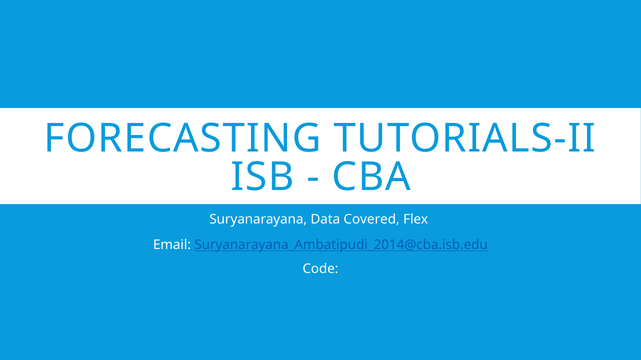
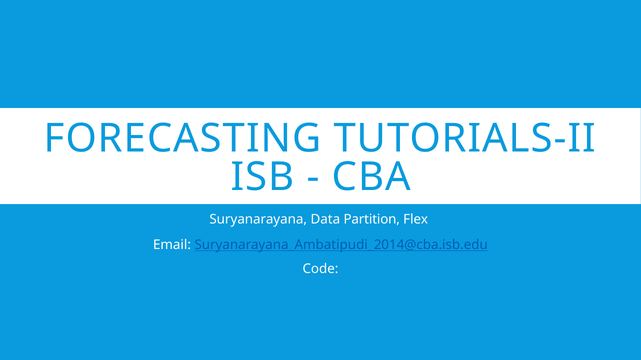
Covered: Covered -> Partition
